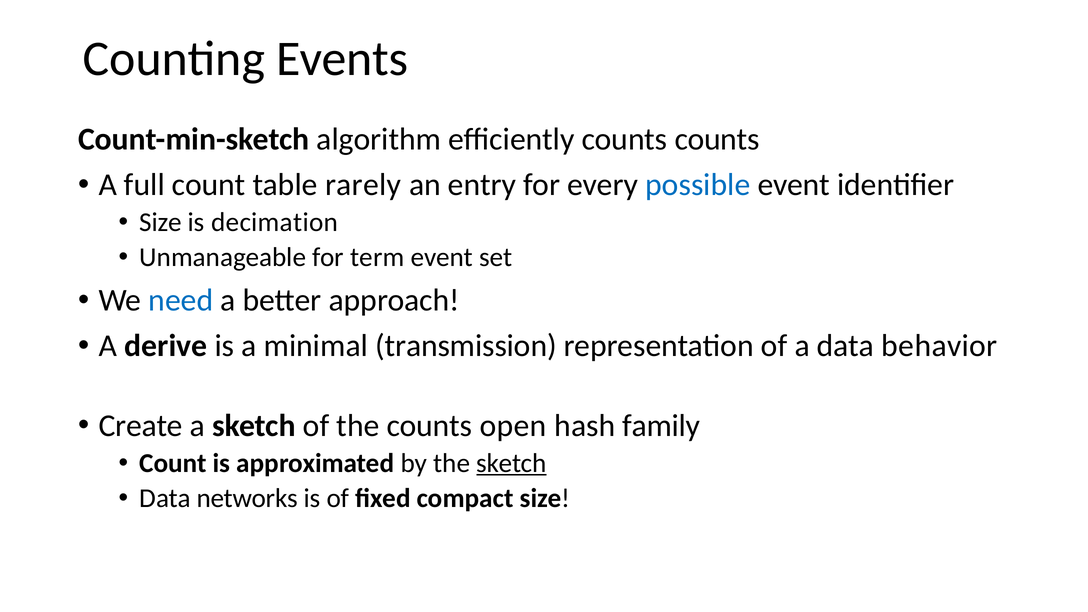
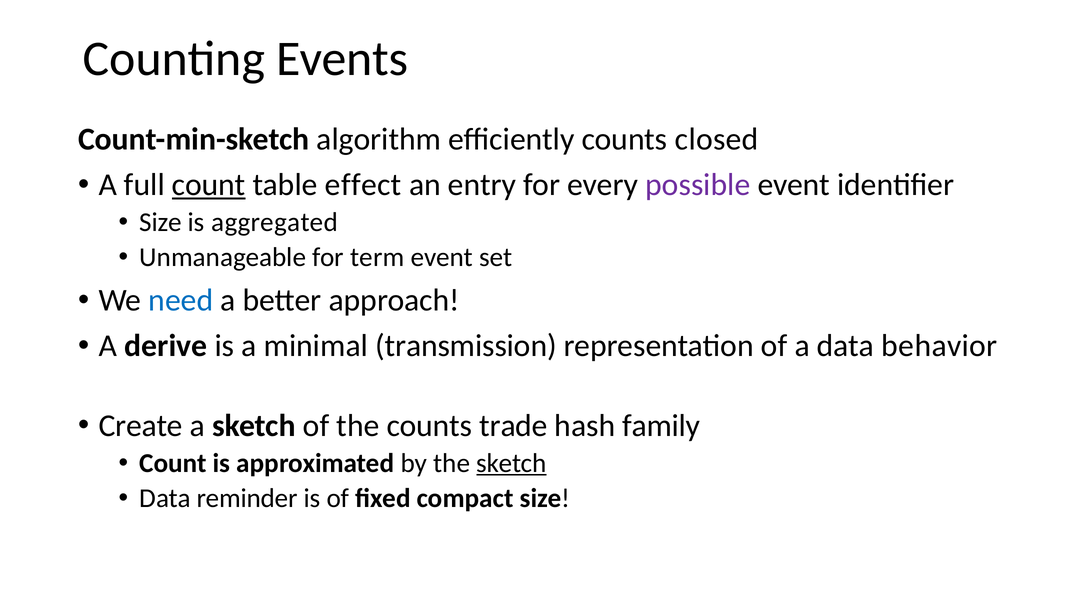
counts counts: counts -> closed
count at (209, 185) underline: none -> present
rarely: rarely -> effect
possible colour: blue -> purple
decimation: decimation -> aggregated
open: open -> trade
networks: networks -> reminder
